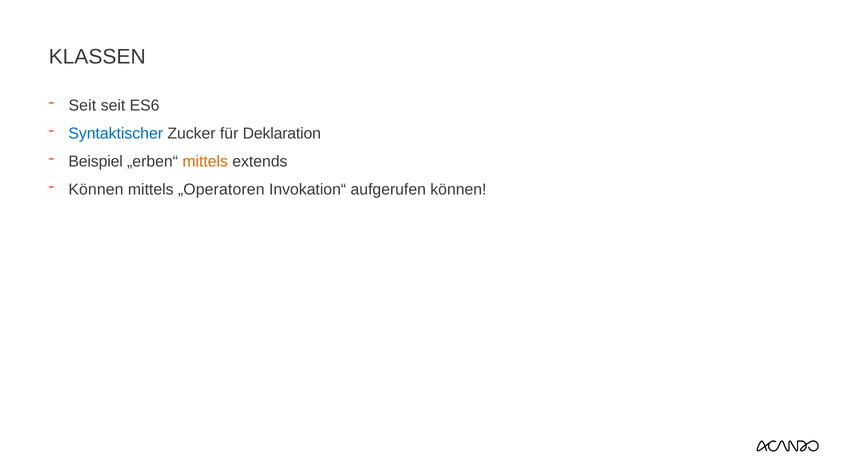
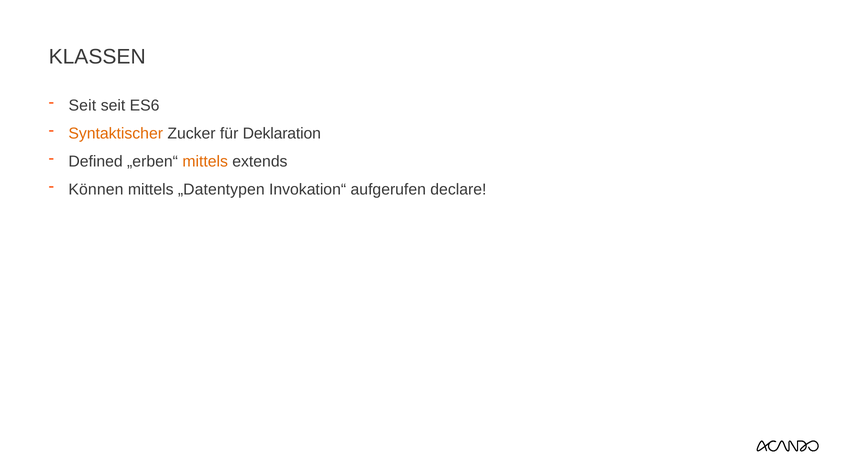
Syntaktischer colour: blue -> orange
Beispiel: Beispiel -> Defined
„Operatoren: „Operatoren -> „Datentypen
aufgerufen können: können -> declare
